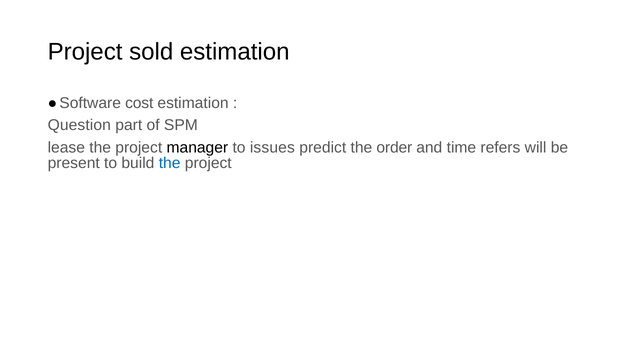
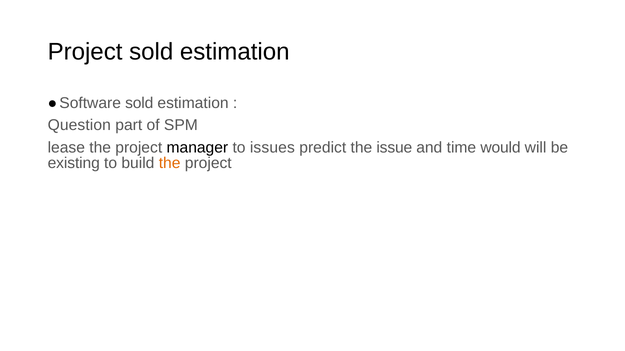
cost at (139, 103): cost -> sold
order: order -> issue
refers: refers -> would
present: present -> existing
the at (170, 163) colour: blue -> orange
